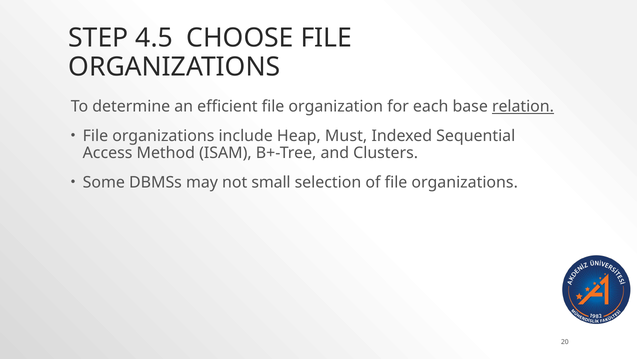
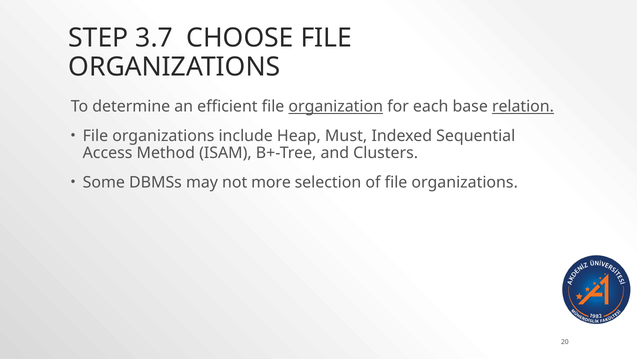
4.5: 4.5 -> 3.7
organization underline: none -> present
small: small -> more
